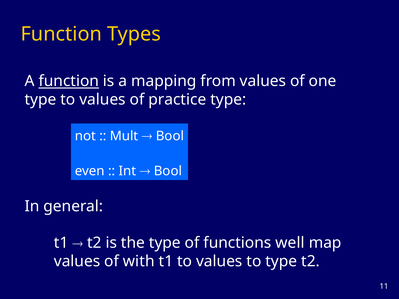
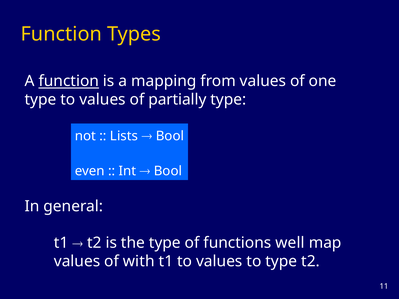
practice: practice -> partially
Mult: Mult -> Lists
